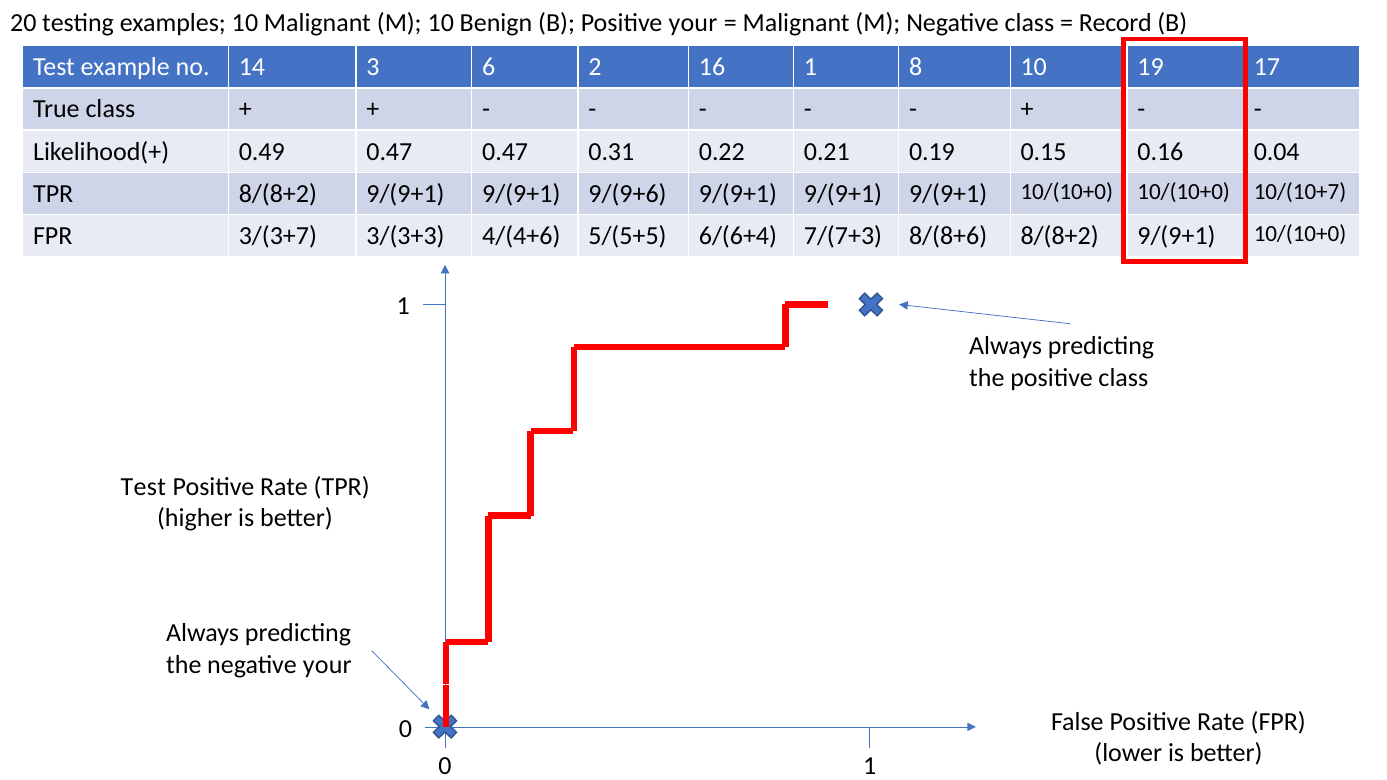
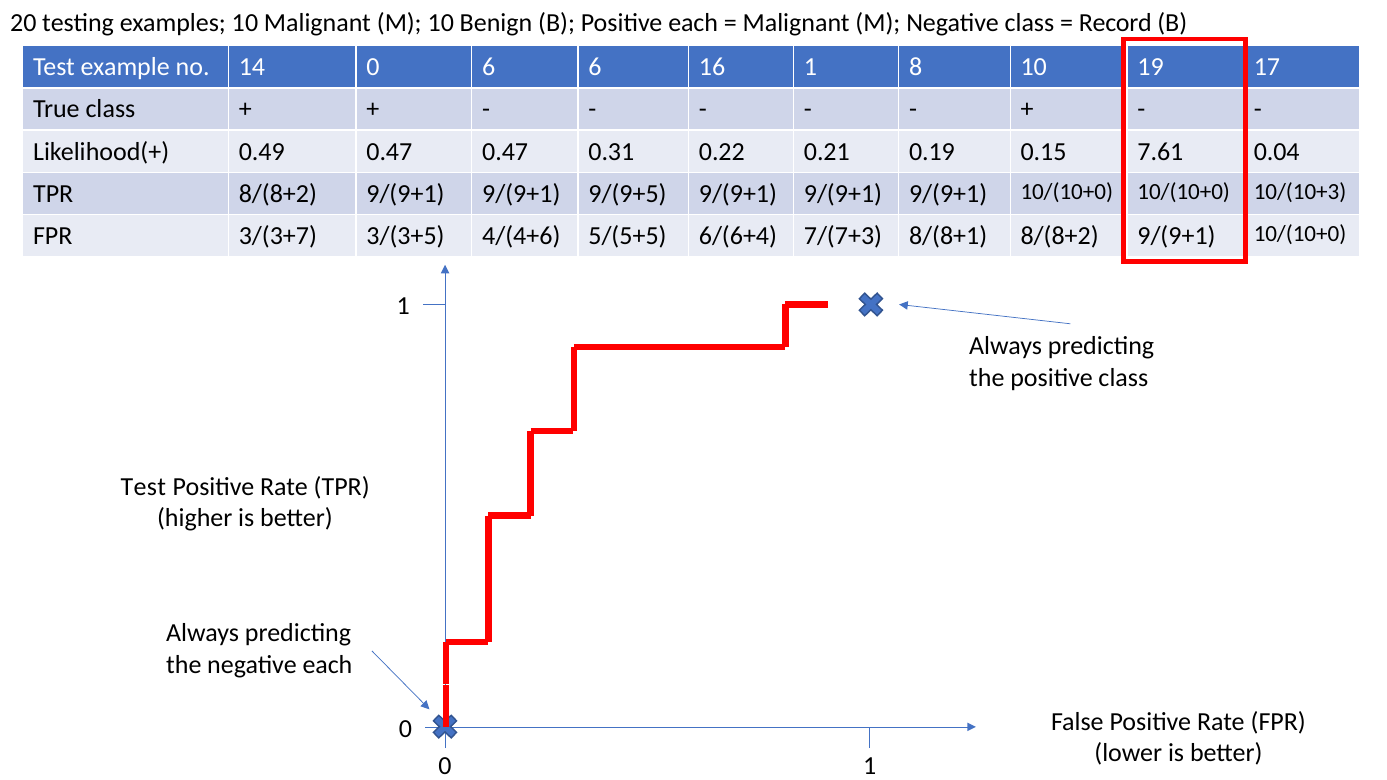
Positive your: your -> each
14 3: 3 -> 0
6 2: 2 -> 6
0.16: 0.16 -> 7.61
9/(9+6: 9/(9+6 -> 9/(9+5
10/(10+7: 10/(10+7 -> 10/(10+3
3/(3+3: 3/(3+3 -> 3/(3+5
8/(8+6: 8/(8+6 -> 8/(8+1
negative your: your -> each
